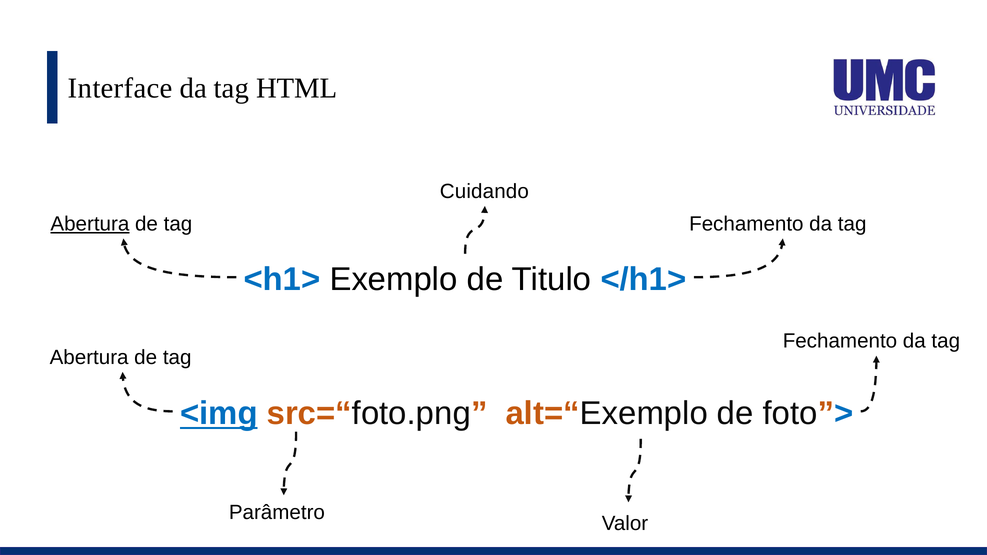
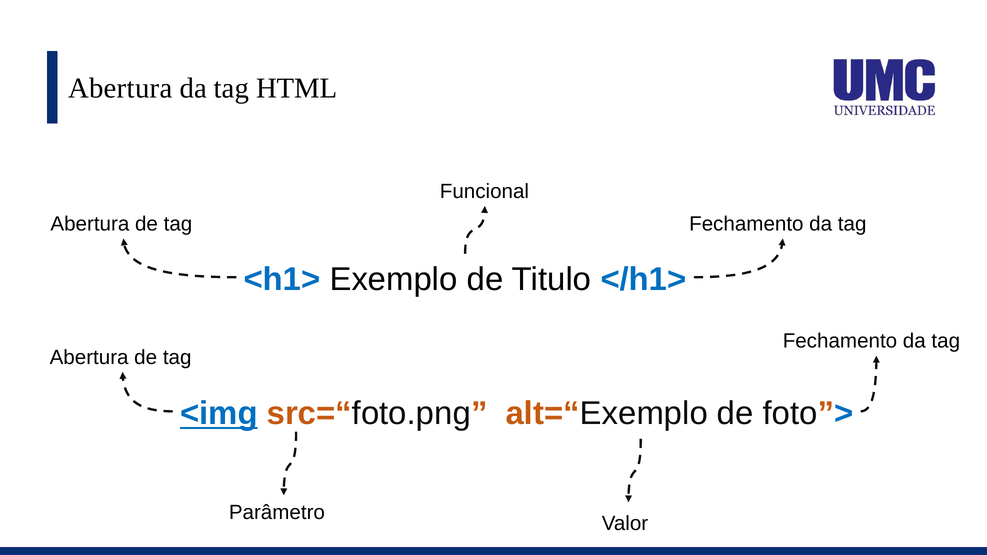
Interface at (120, 88): Interface -> Abertura
Cuidando: Cuidando -> Funcional
Abertura at (90, 224) underline: present -> none
